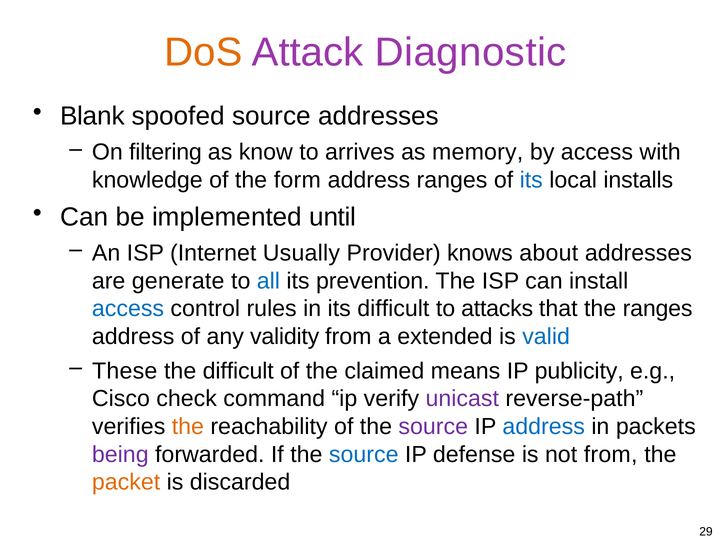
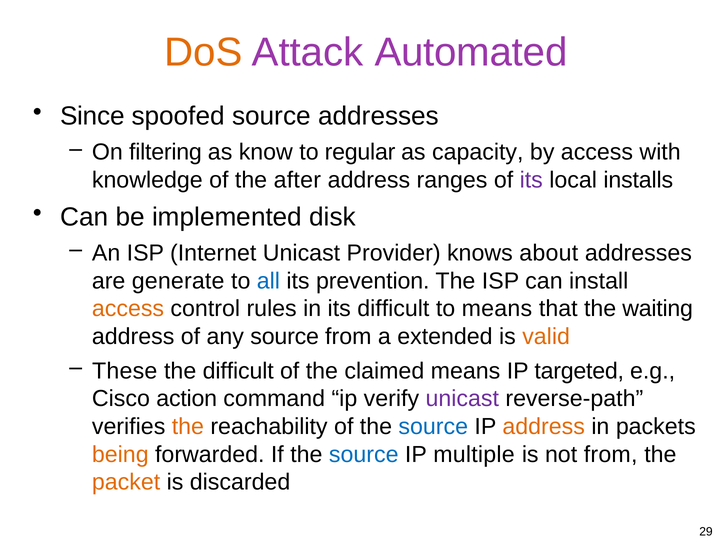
Diagnostic: Diagnostic -> Automated
Blank: Blank -> Since
arrives: arrives -> regular
memory: memory -> capacity
form: form -> after
its at (531, 180) colour: blue -> purple
until: until -> disk
Internet Usually: Usually -> Unicast
access at (128, 308) colour: blue -> orange
to attacks: attacks -> means
the ranges: ranges -> waiting
any validity: validity -> source
valid colour: blue -> orange
publicity: publicity -> targeted
check: check -> action
source at (433, 426) colour: purple -> blue
address at (544, 426) colour: blue -> orange
being colour: purple -> orange
defense: defense -> multiple
